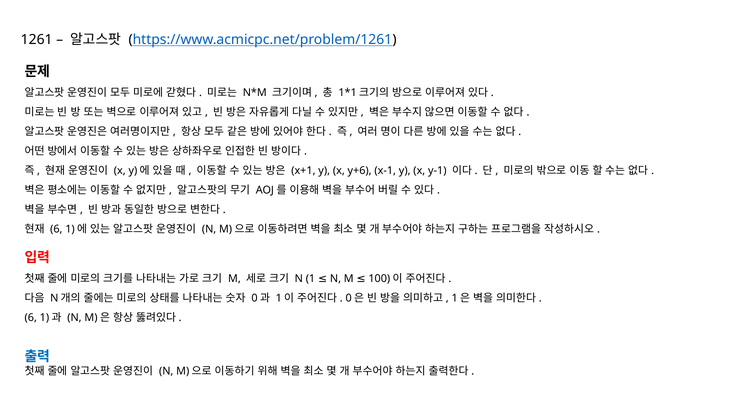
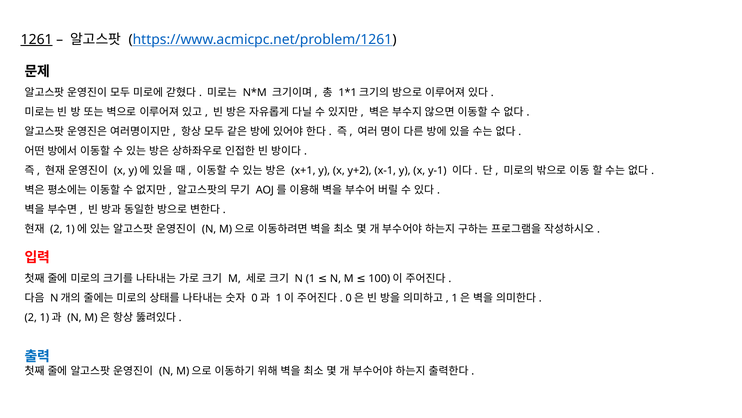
1261 underline: none -> present
y+6: y+6 -> y+2
6 at (56, 229): 6 -> 2
6 at (31, 317): 6 -> 2
